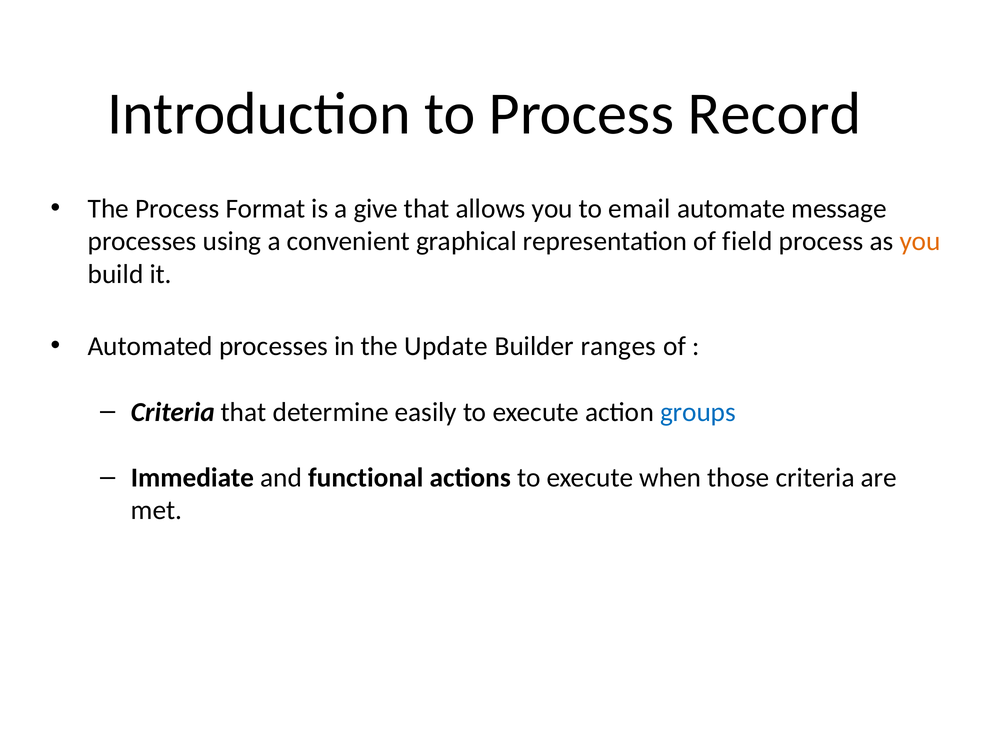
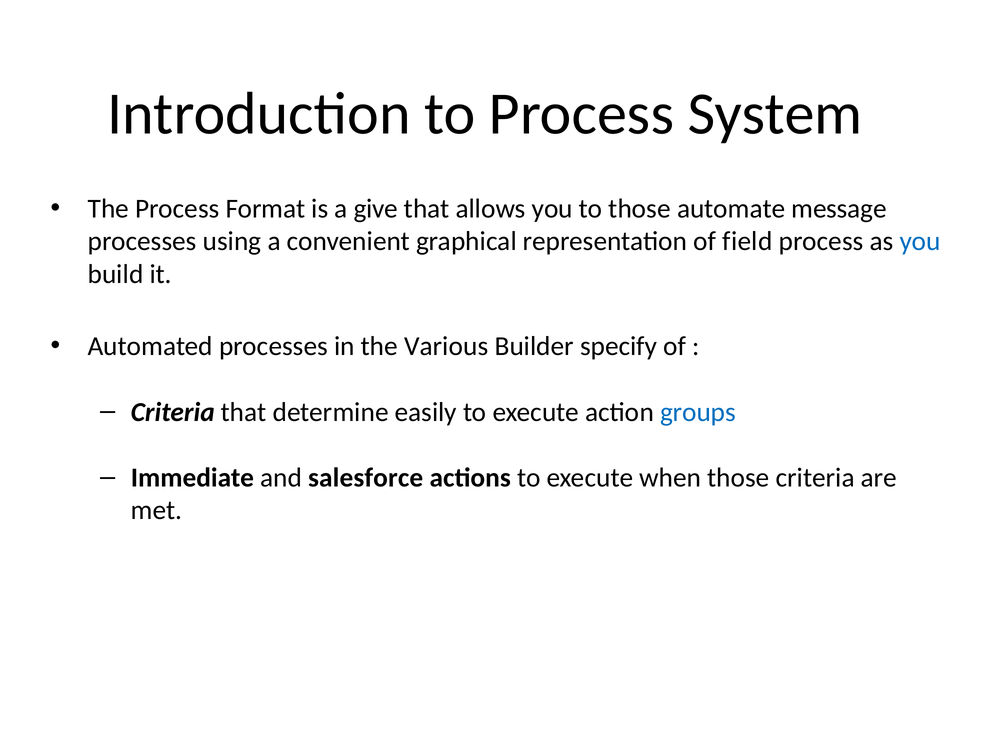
Record: Record -> System
to email: email -> those
you at (920, 241) colour: orange -> blue
Update: Update -> Various
ranges: ranges -> specify
functional: functional -> salesforce
